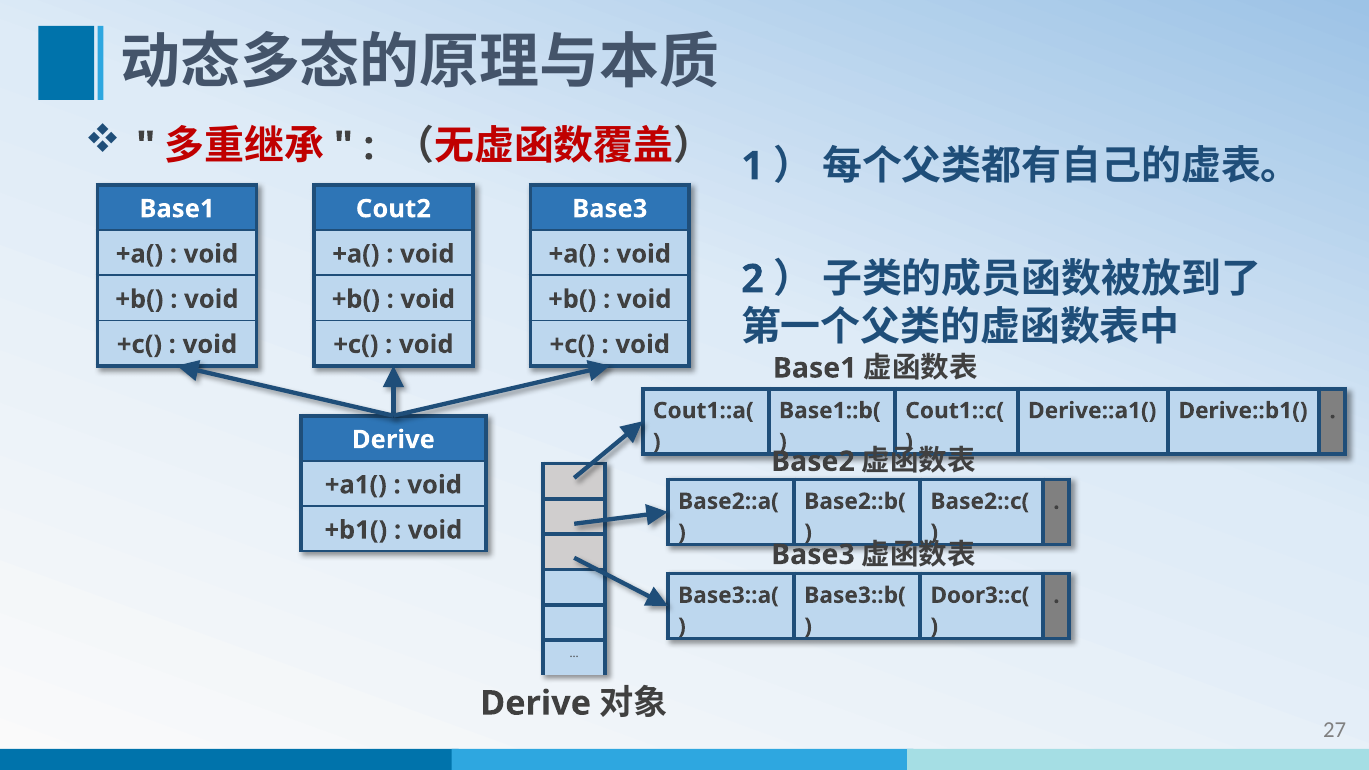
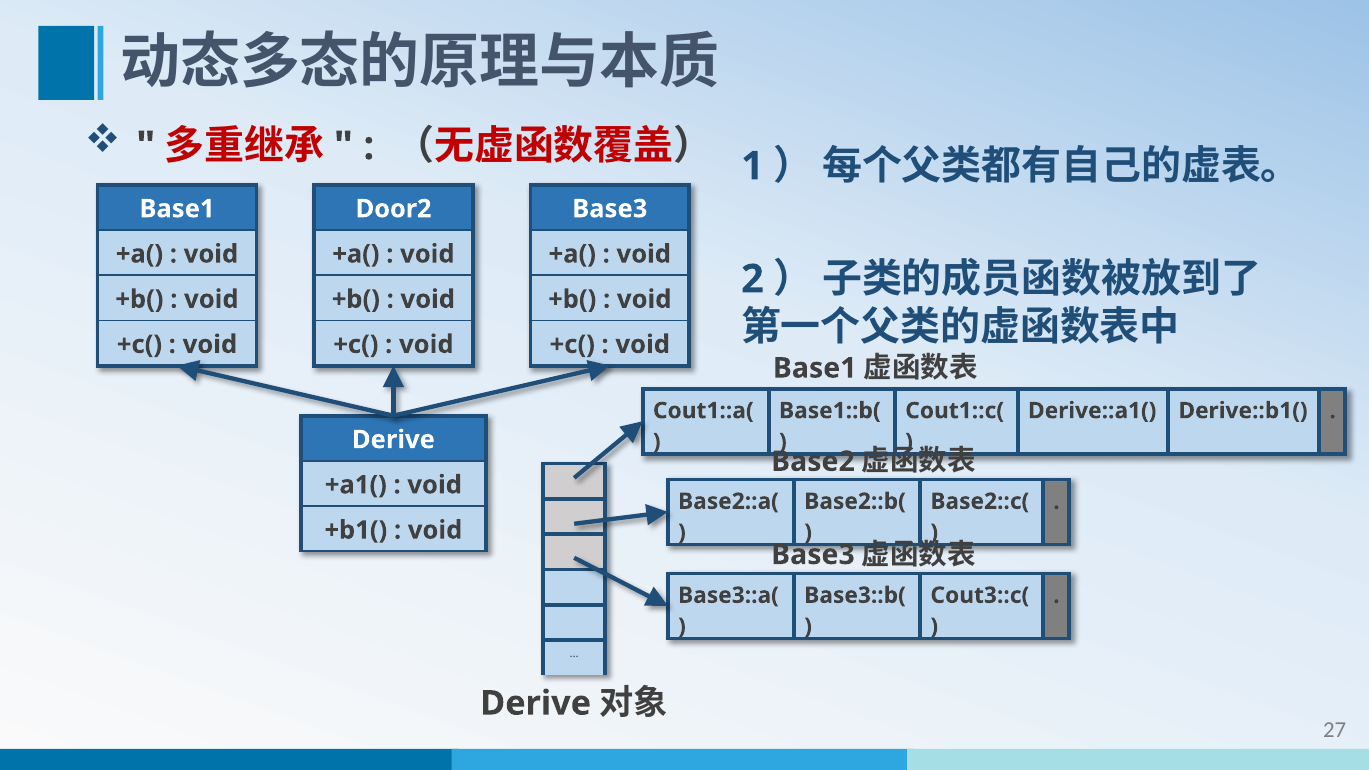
Cout2: Cout2 -> Door2
Door3::c(: Door3::c( -> Cout3::c(
